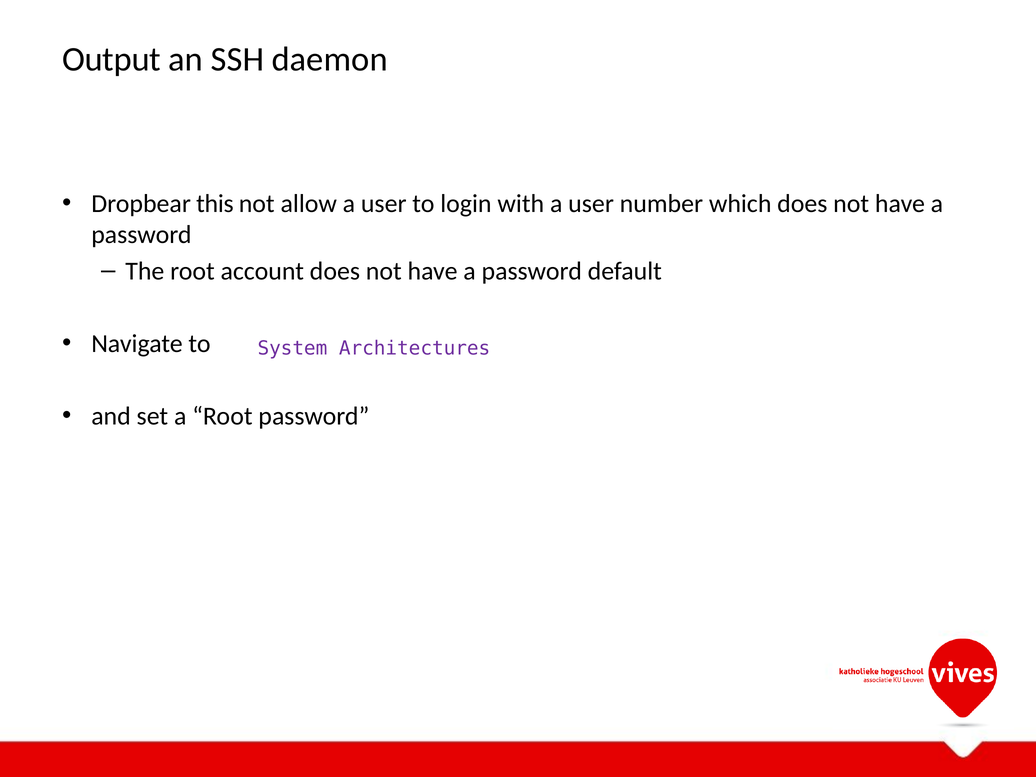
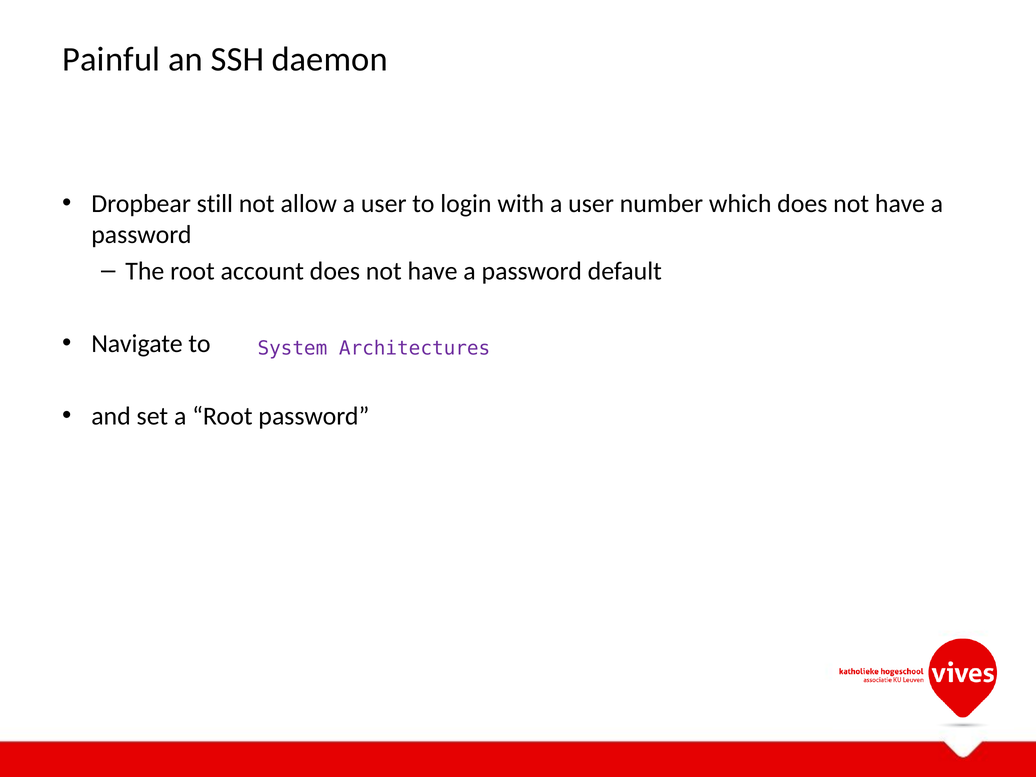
Output: Output -> Painful
this: this -> still
